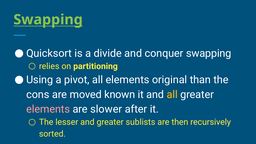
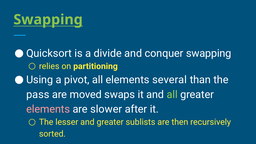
original: original -> several
cons: cons -> pass
known: known -> swaps
all at (172, 95) colour: yellow -> light green
